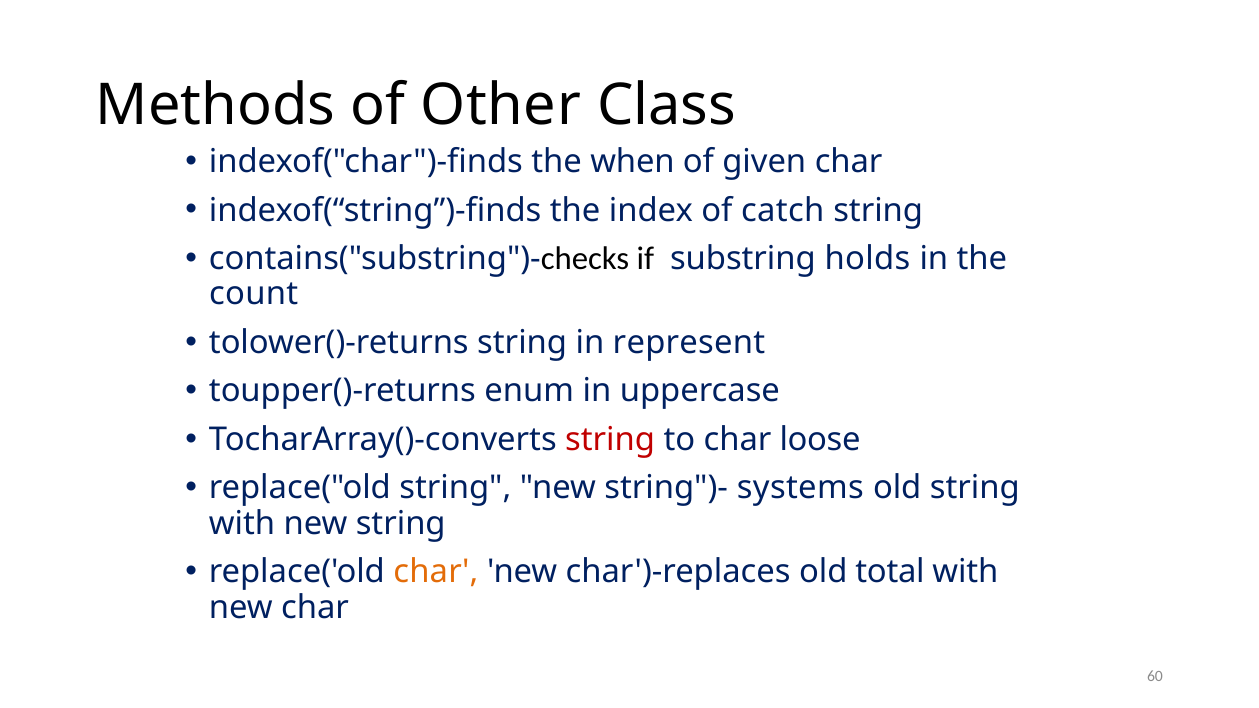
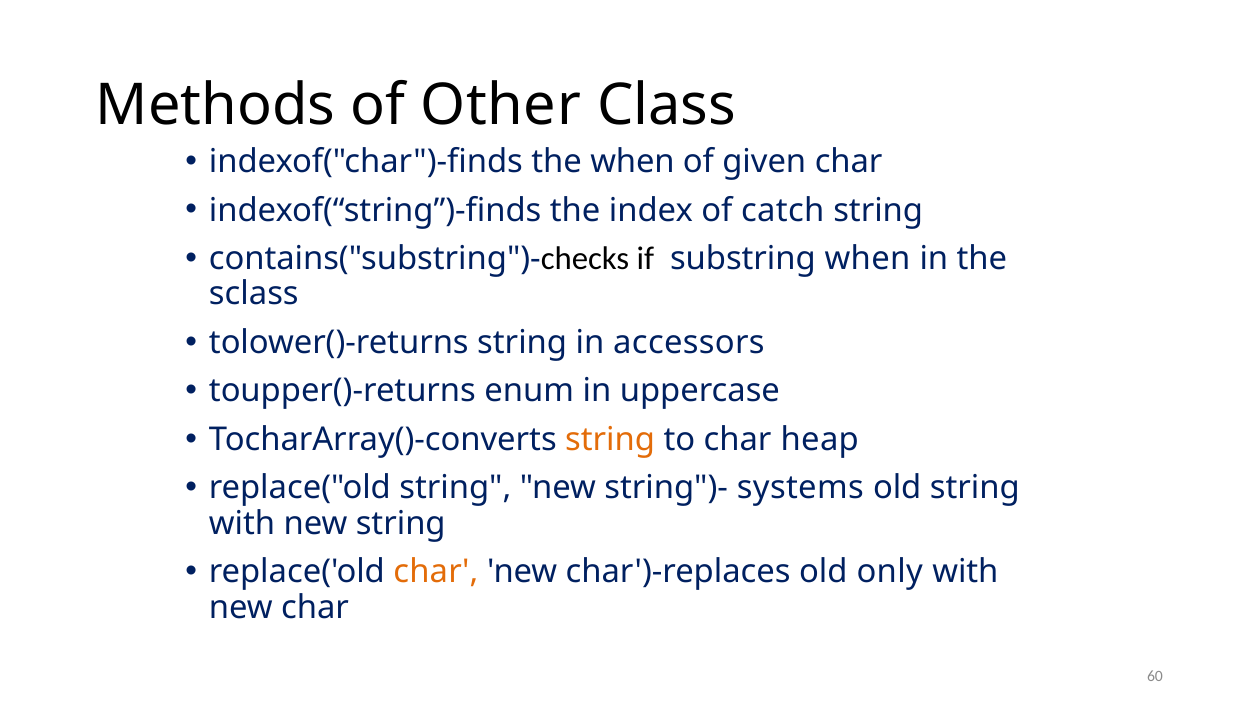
substring holds: holds -> when
count: count -> sclass
represent: represent -> accessors
string at (610, 440) colour: red -> orange
loose: loose -> heap
total: total -> only
